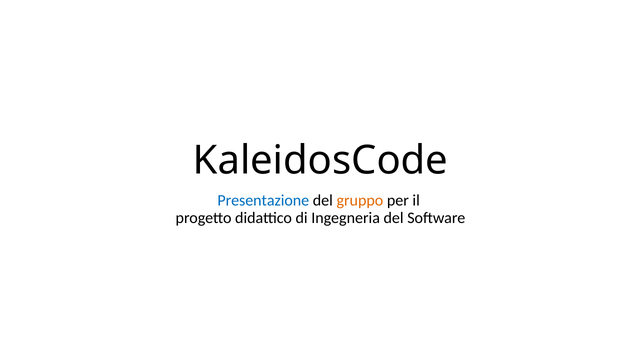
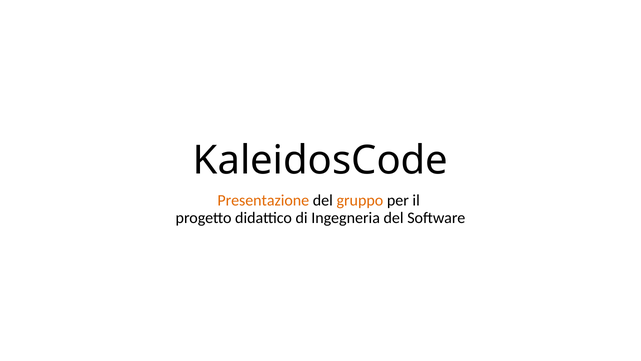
Presentazione colour: blue -> orange
